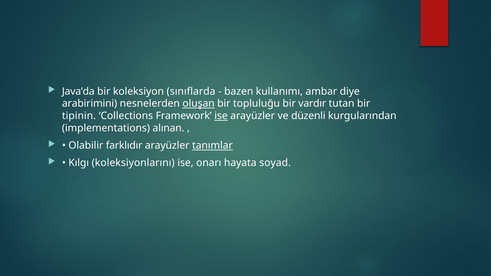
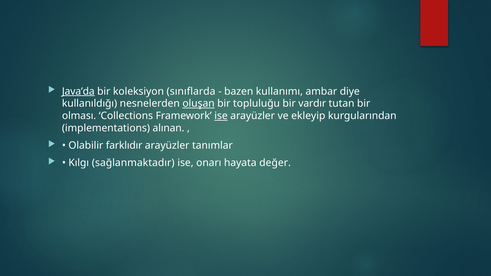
Java’da underline: none -> present
arabirimini: arabirimini -> kullanıldığı
tipinin: tipinin -> olması
düzenli: düzenli -> ekleyip
tanımlar underline: present -> none
koleksiyonlarını: koleksiyonlarını -> sağlanmaktadır
soyad: soyad -> değer
